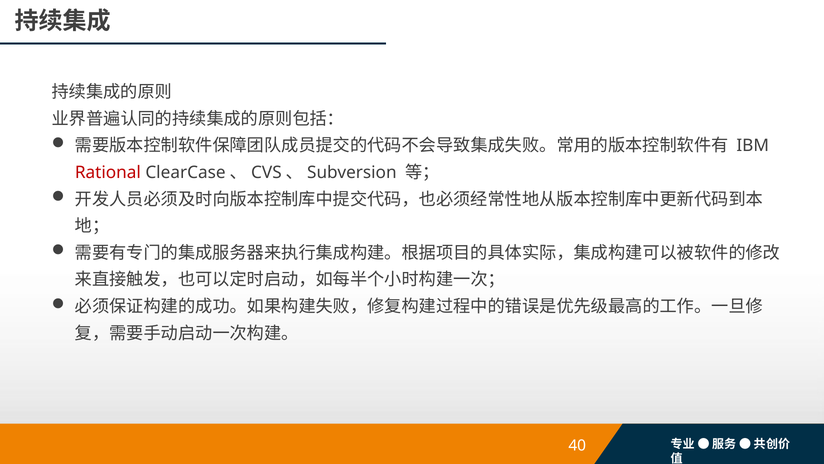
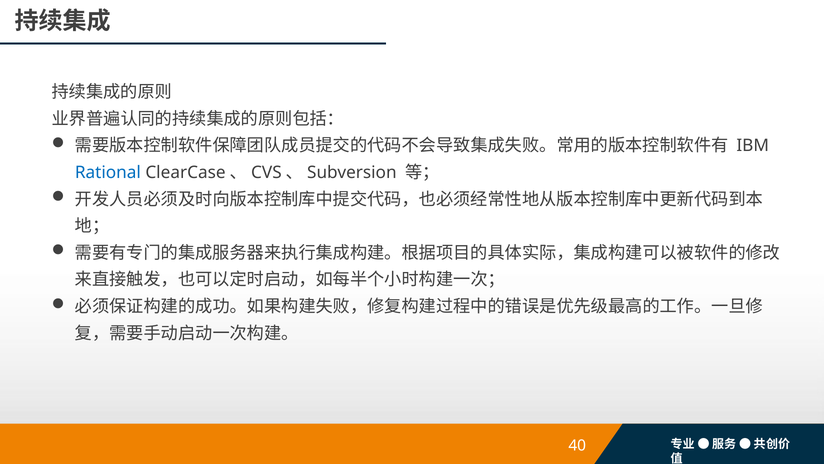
Rational colour: red -> blue
